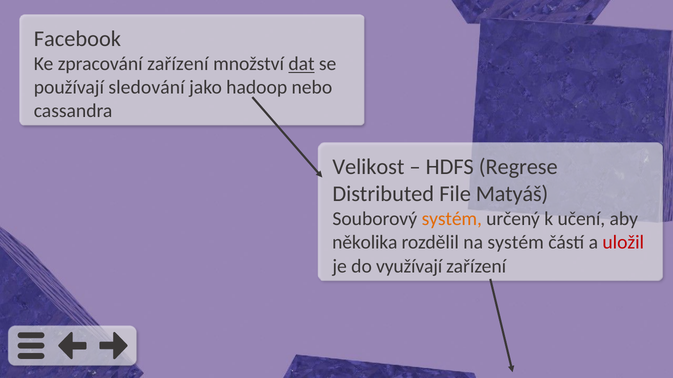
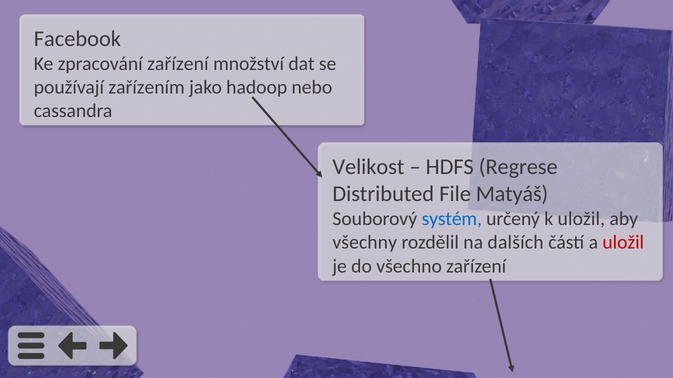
dat underline: present -> none
sledování: sledování -> zařízením
systém at (452, 219) colour: orange -> blue
k učení: učení -> uložil
několika: několika -> všechny
na systém: systém -> dalších
využívají: využívají -> všechno
